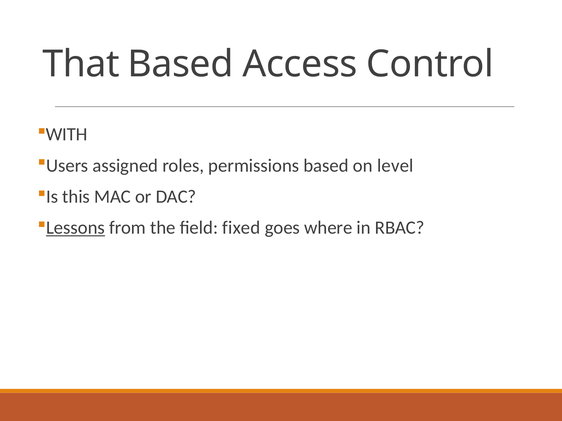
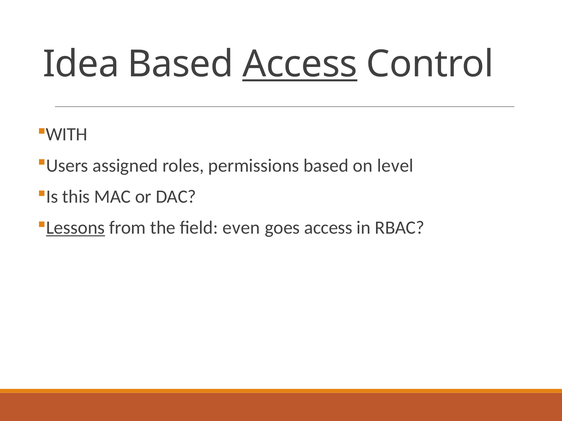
That: That -> Idea
Access at (300, 64) underline: none -> present
fixed: fixed -> even
goes where: where -> access
